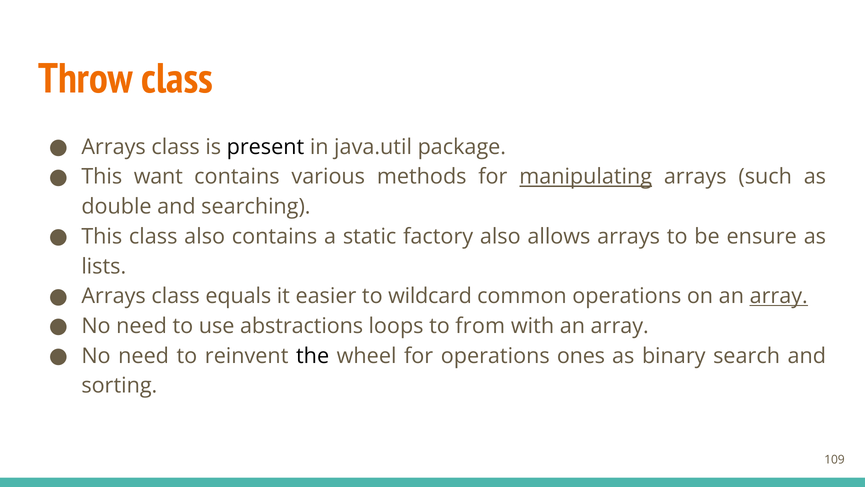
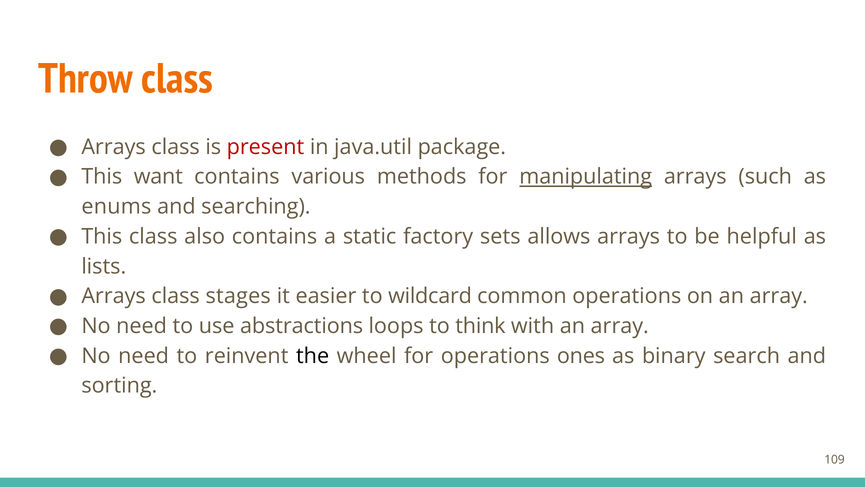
present colour: black -> red
double: double -> enums
factory also: also -> sets
ensure: ensure -> helpful
equals: equals -> stages
array at (779, 296) underline: present -> none
from: from -> think
